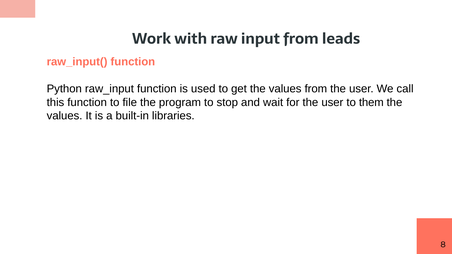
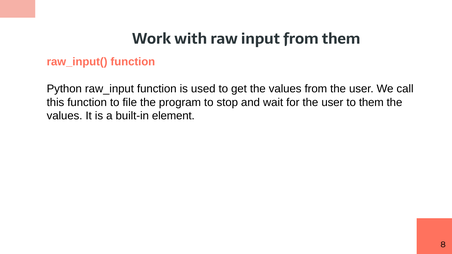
from leads: leads -> them
libraries: libraries -> element
